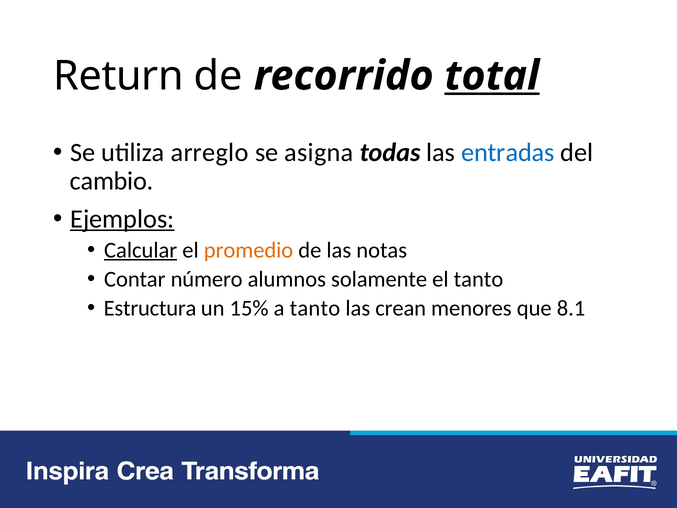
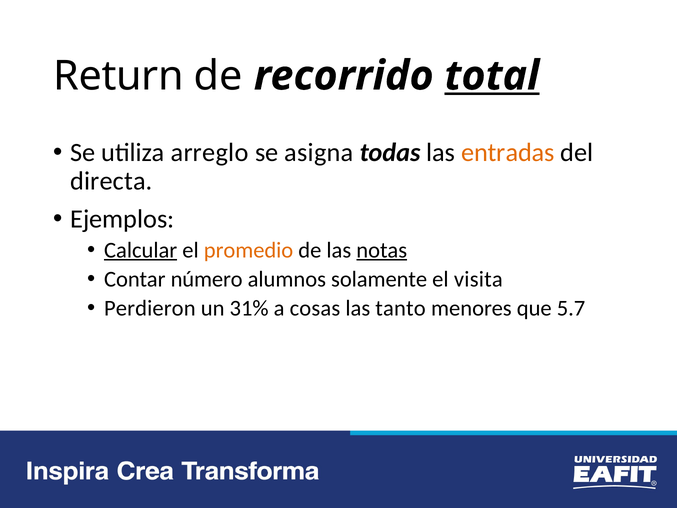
entradas colour: blue -> orange
cambio: cambio -> directa
Ejemplos underline: present -> none
notas underline: none -> present
el tanto: tanto -> visita
Estructura: Estructura -> Perdieron
15%: 15% -> 31%
a tanto: tanto -> cosas
crean: crean -> tanto
8.1: 8.1 -> 5.7
